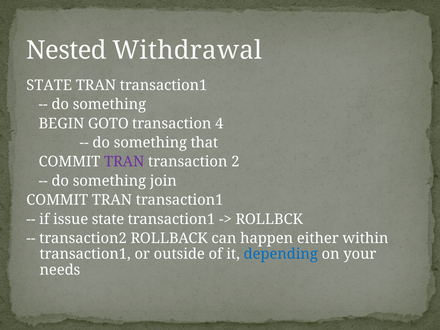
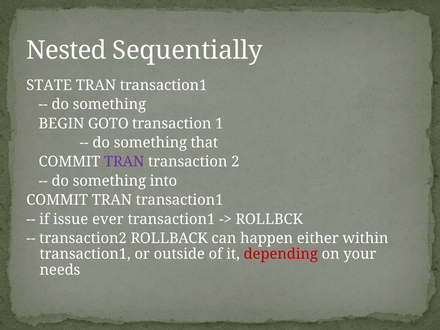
Withdrawal: Withdrawal -> Sequentially
4: 4 -> 1
join: join -> into
issue state: state -> ever
depending colour: blue -> red
